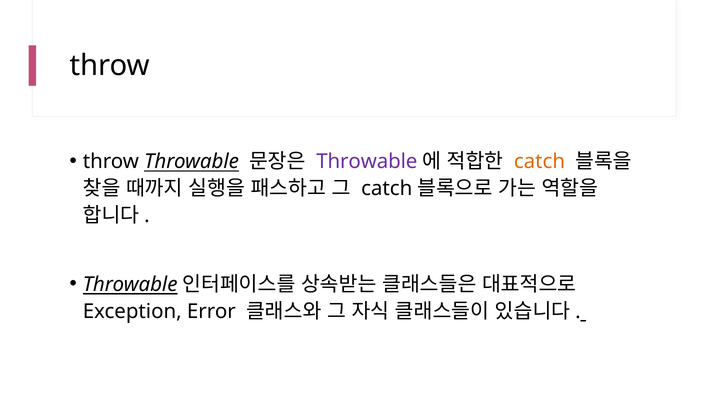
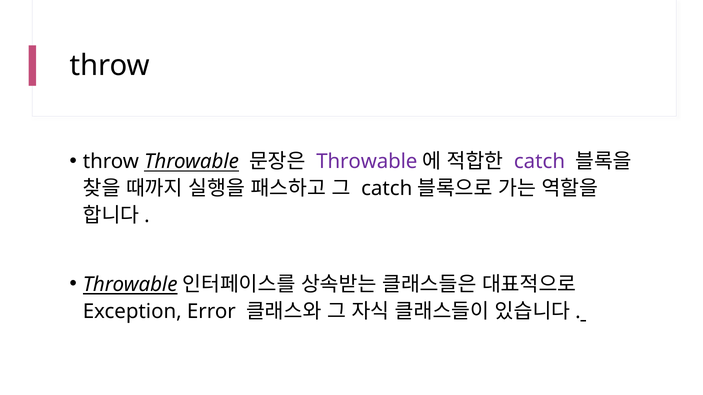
catch at (539, 162) colour: orange -> purple
